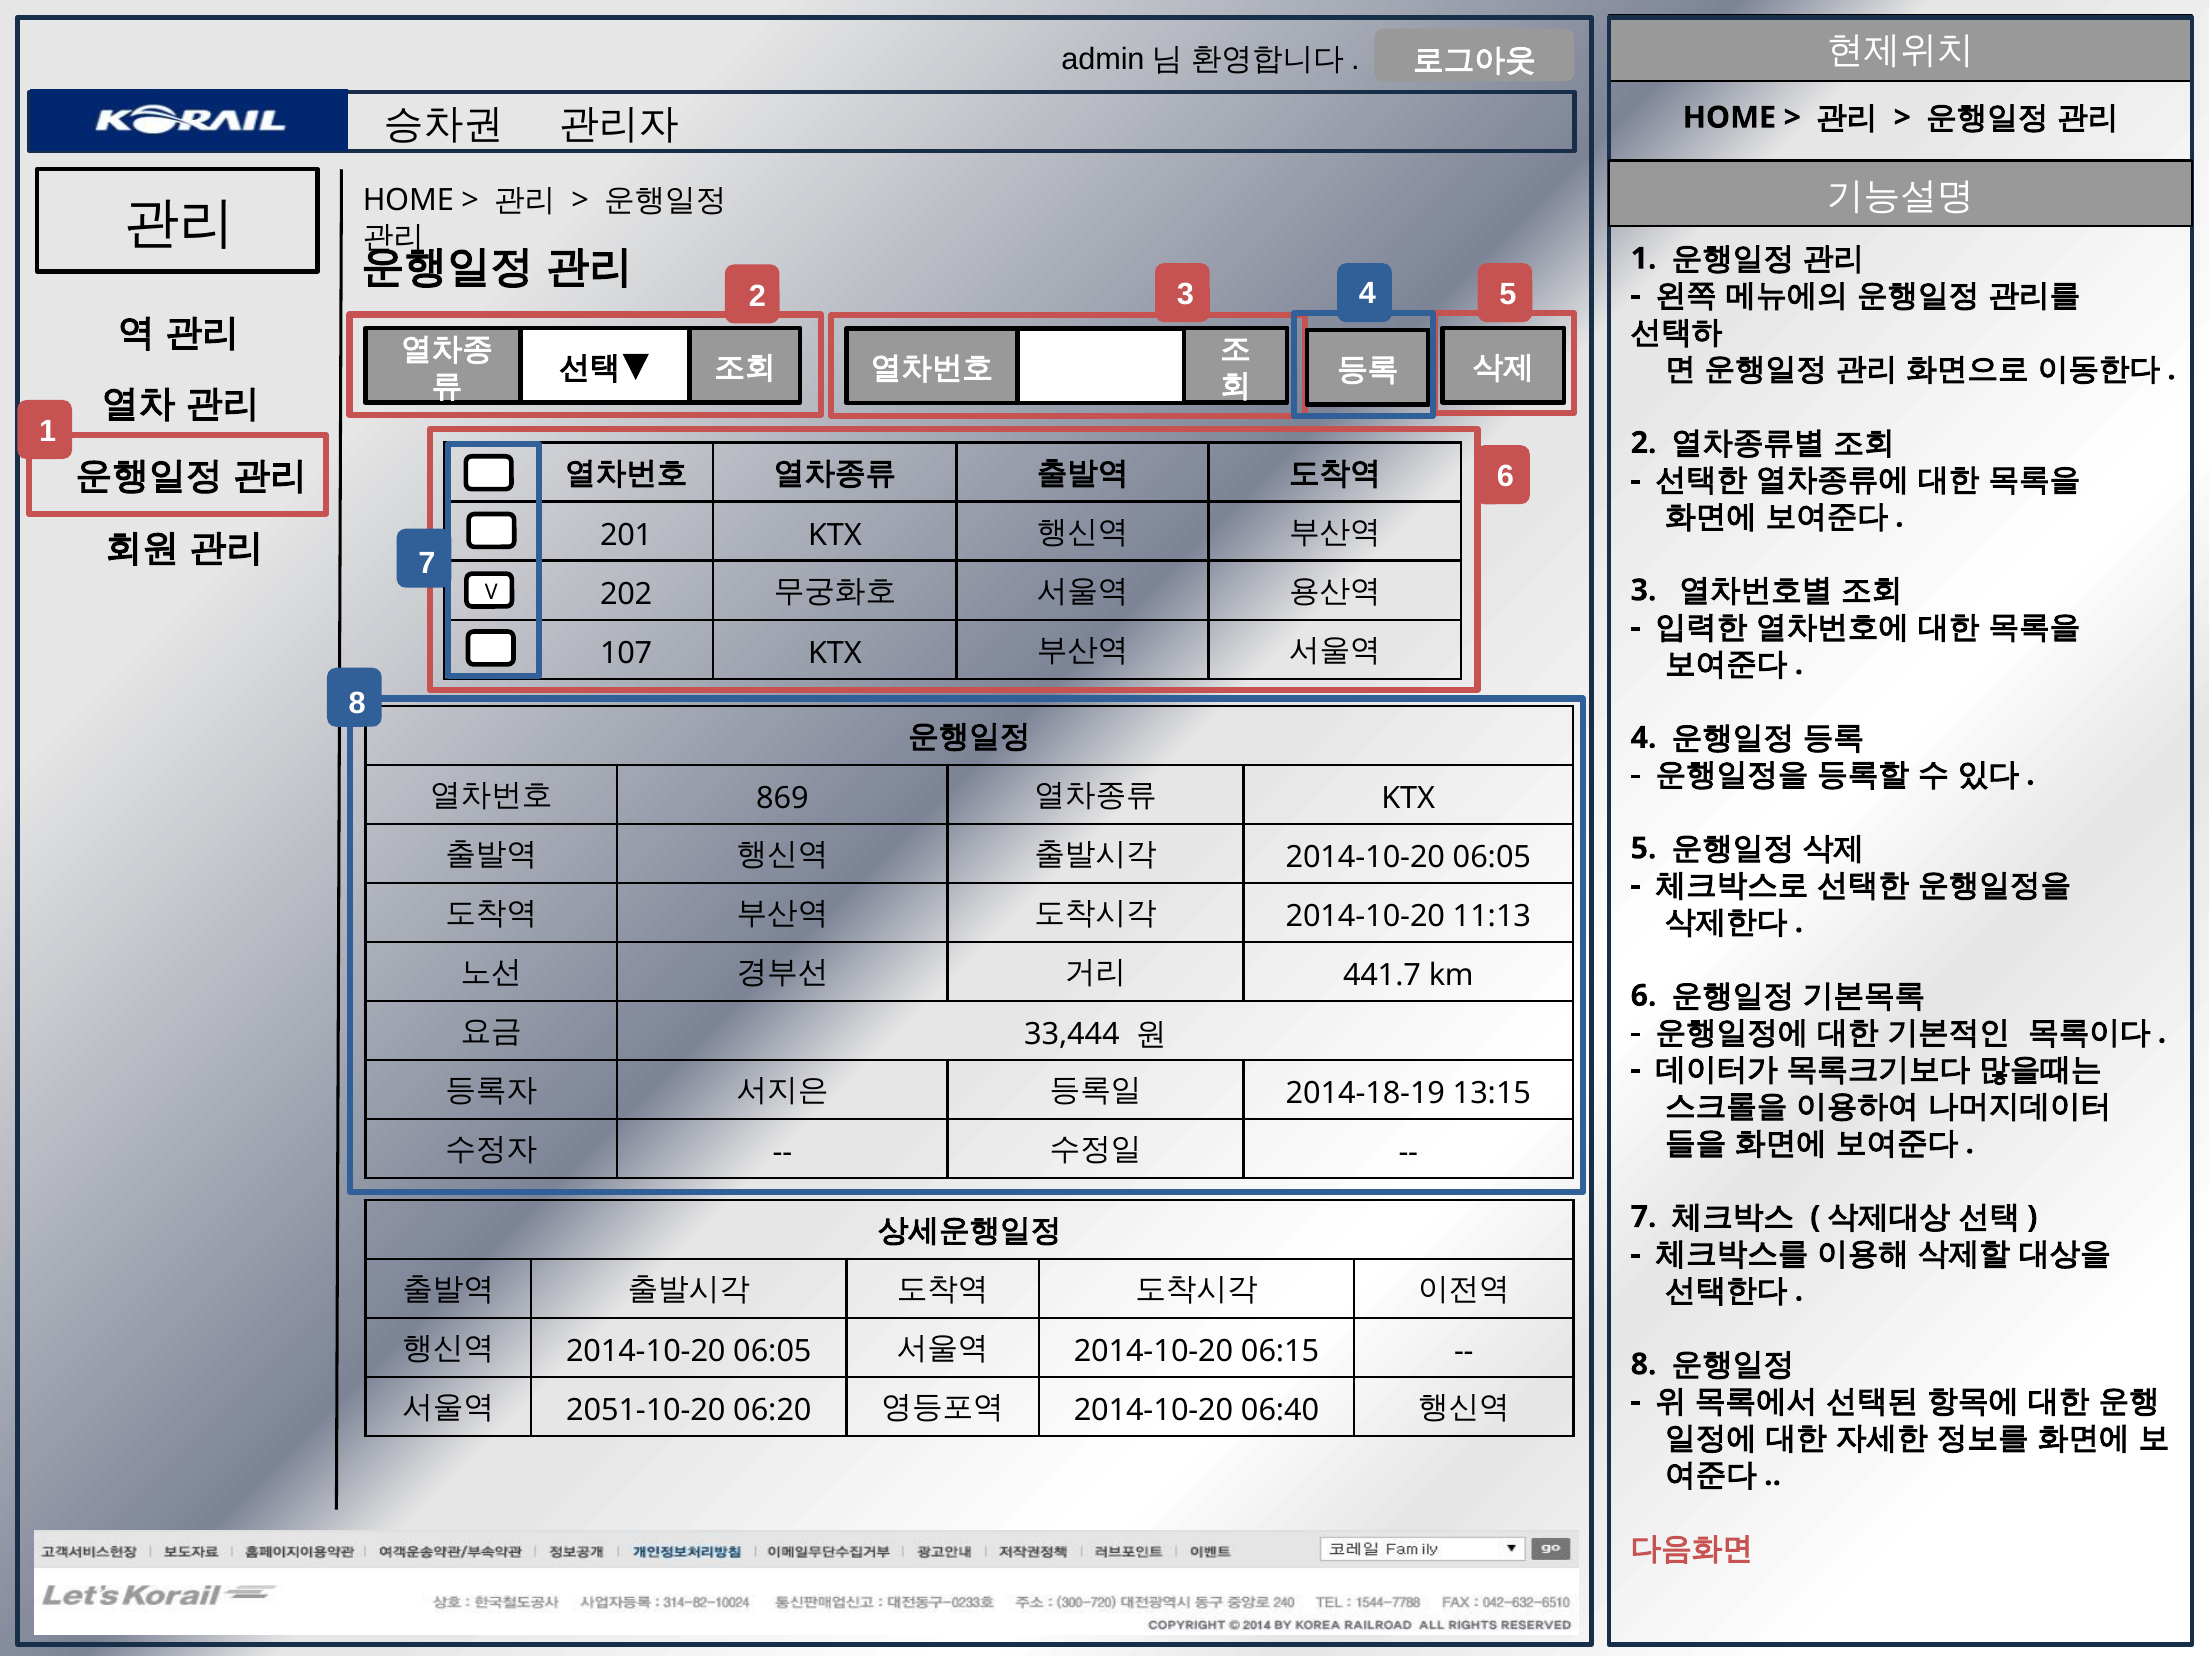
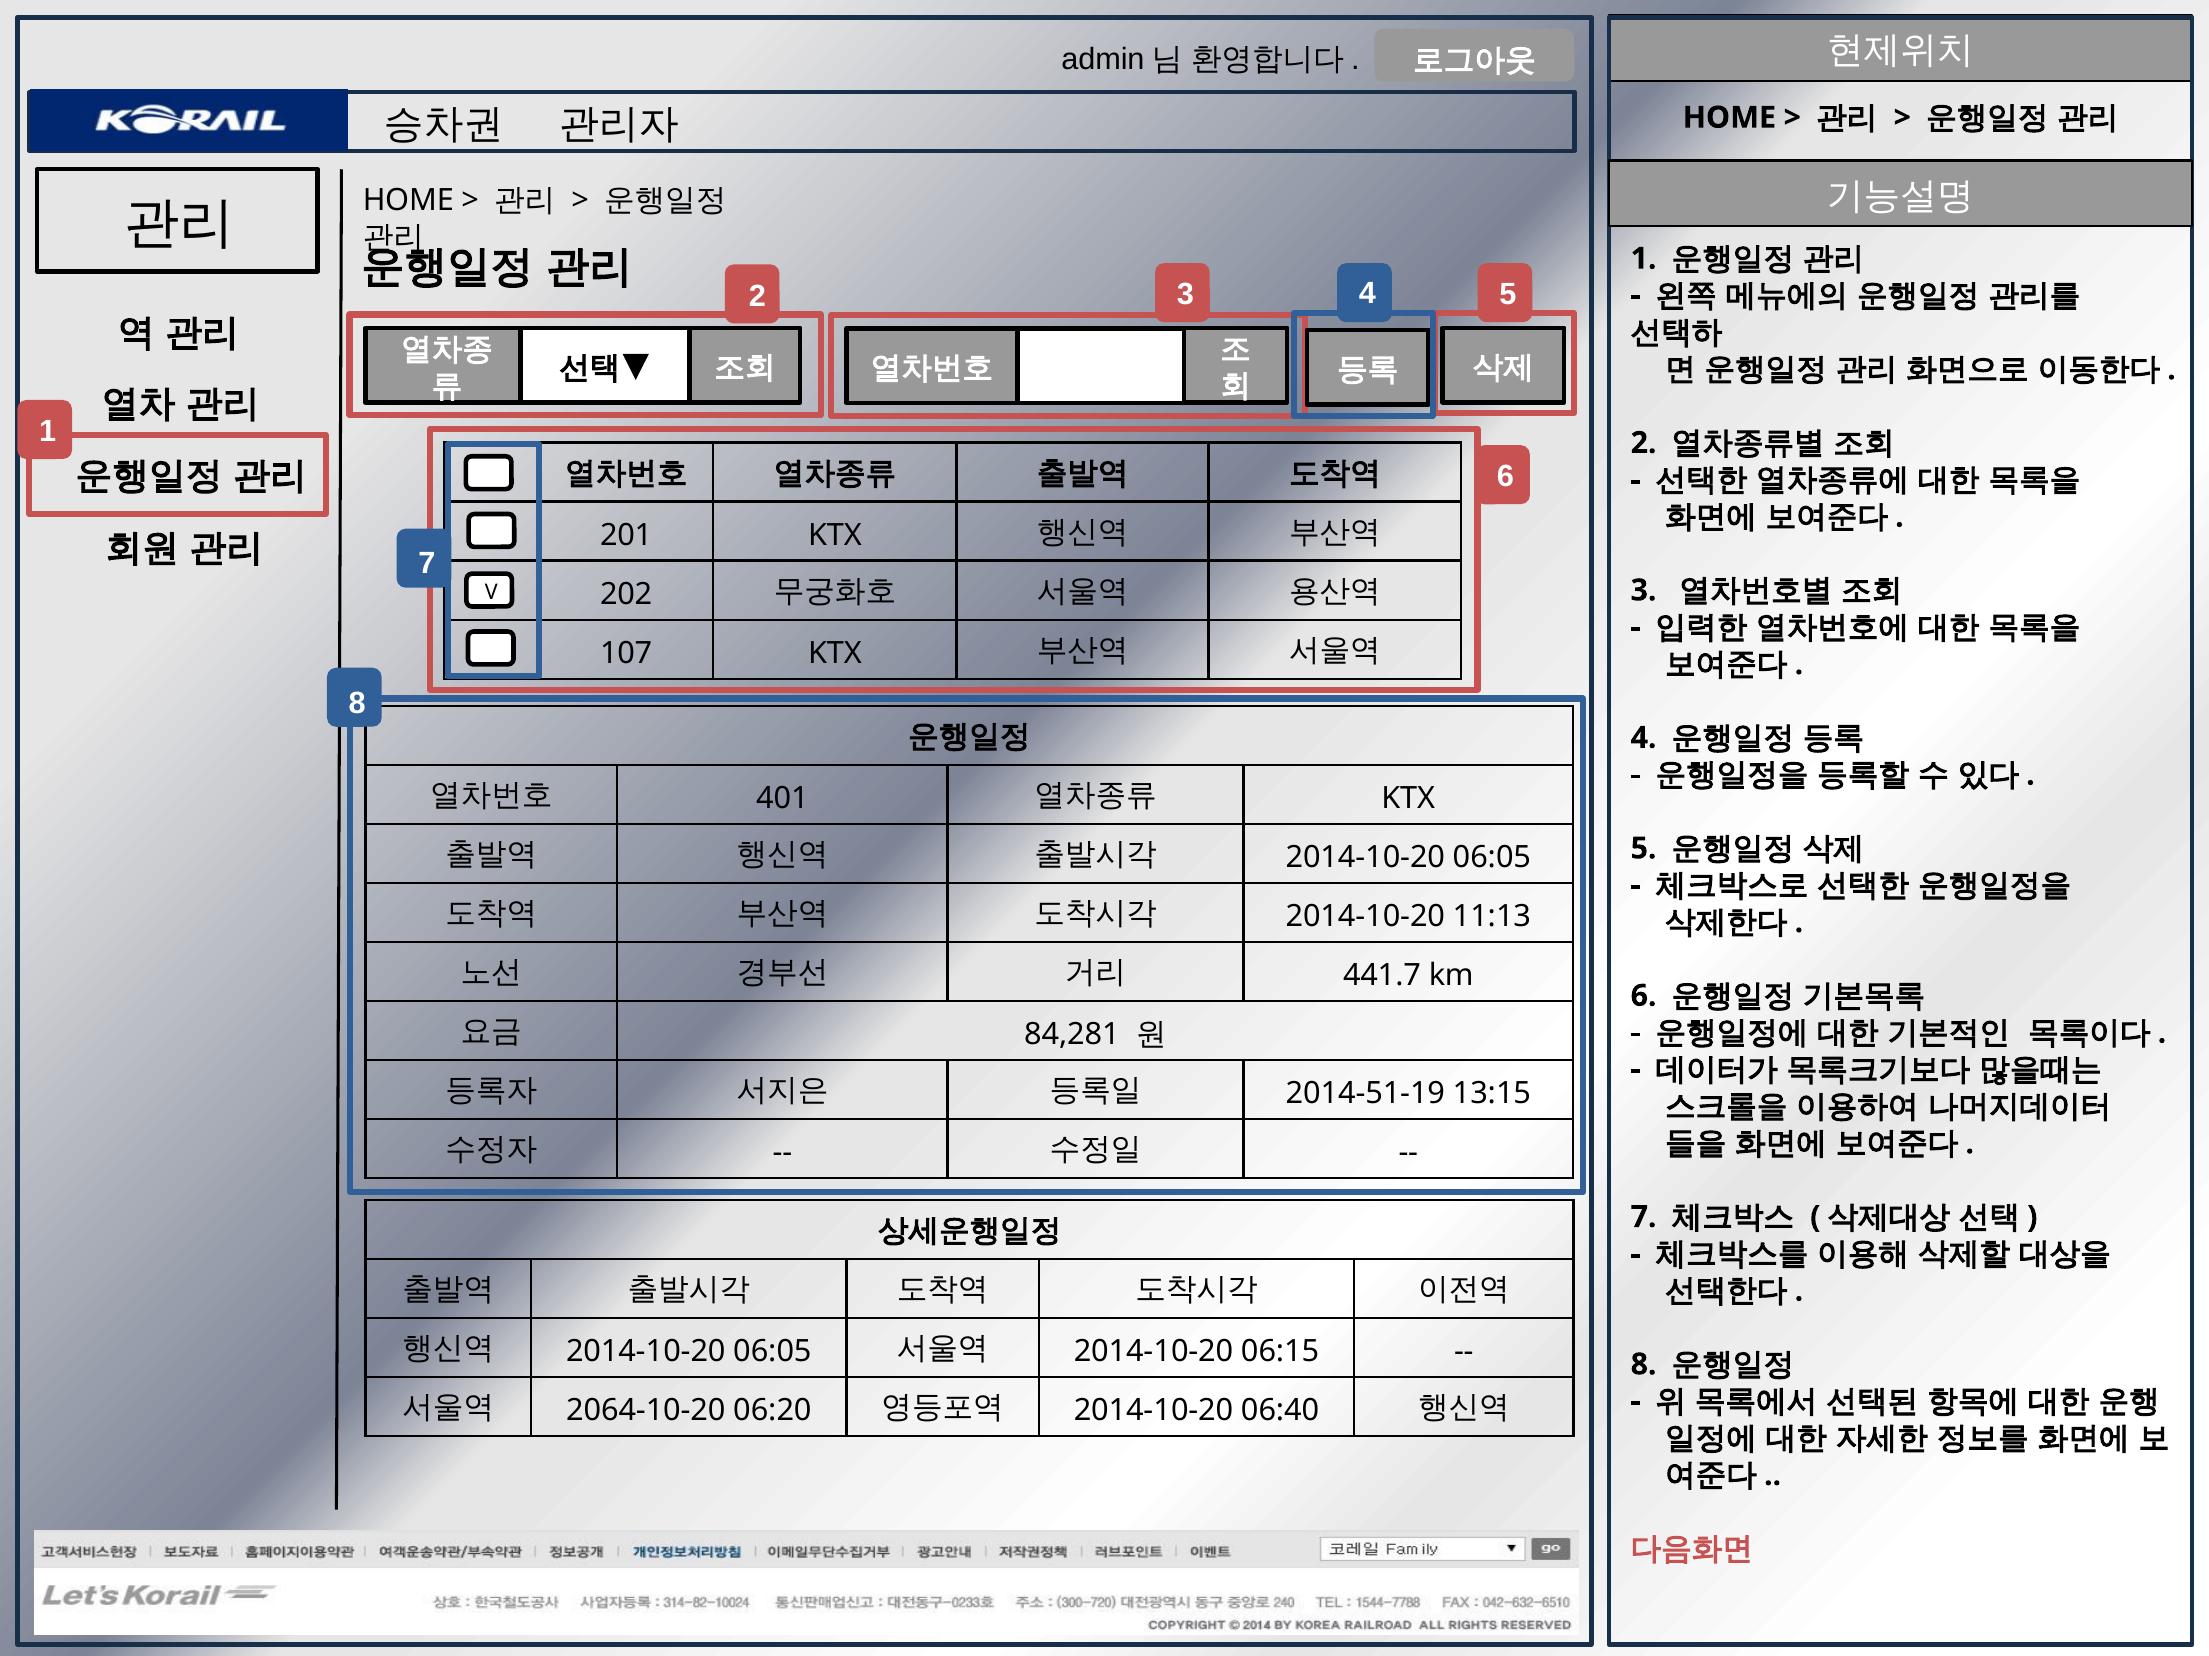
869: 869 -> 401
33,444: 33,444 -> 84,281
2014-18-19: 2014-18-19 -> 2014-51-19
2051-10-20: 2051-10-20 -> 2064-10-20
